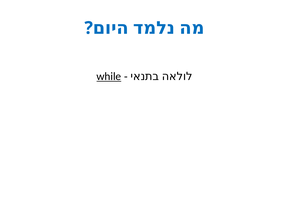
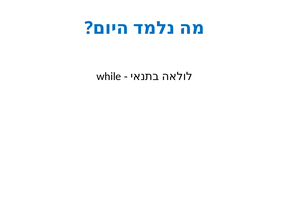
while underline: present -> none
